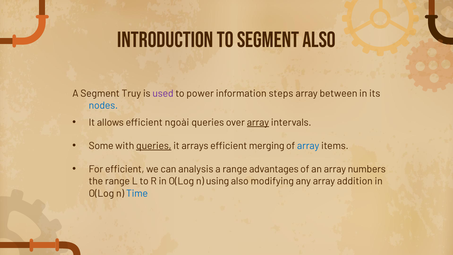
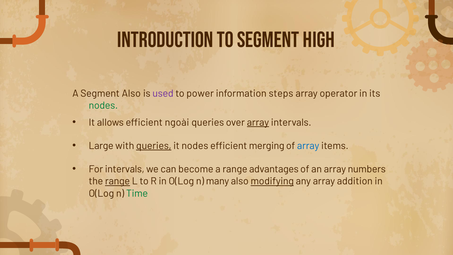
segment also: also -> high
Segment Truy: Truy -> Also
between: between -> operator
nodes at (103, 105) colour: blue -> green
Some: Some -> Large
it arrays: arrays -> nodes
For efficient: efficient -> intervals
analysis: analysis -> become
range at (117, 181) underline: none -> present
using: using -> many
modifying underline: none -> present
Time colour: blue -> green
